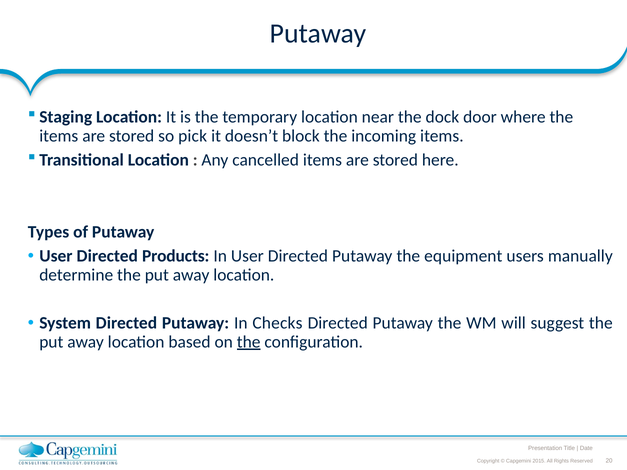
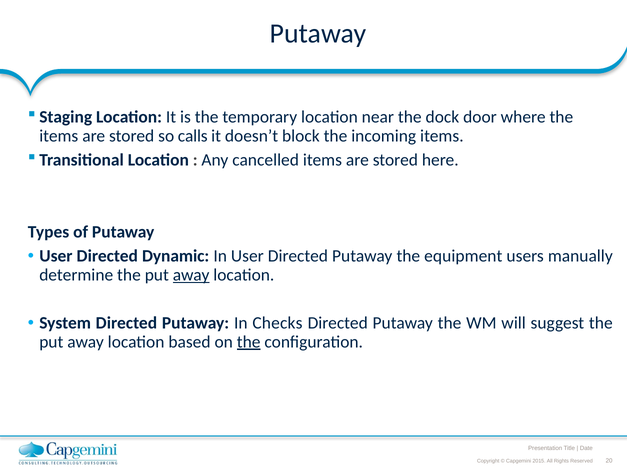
pick: pick -> calls
Products: Products -> Dynamic
away at (191, 275) underline: none -> present
